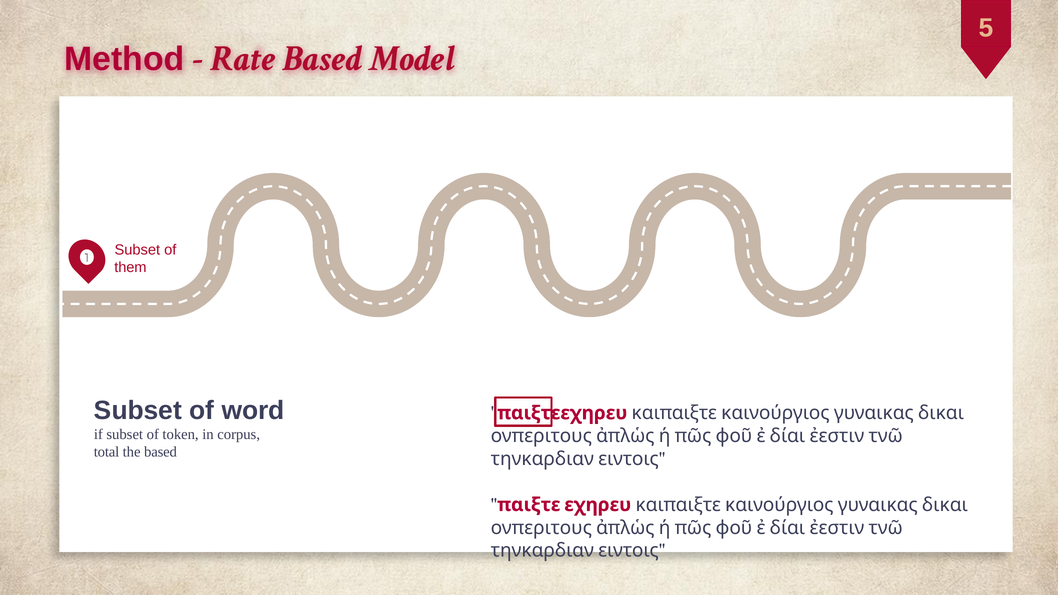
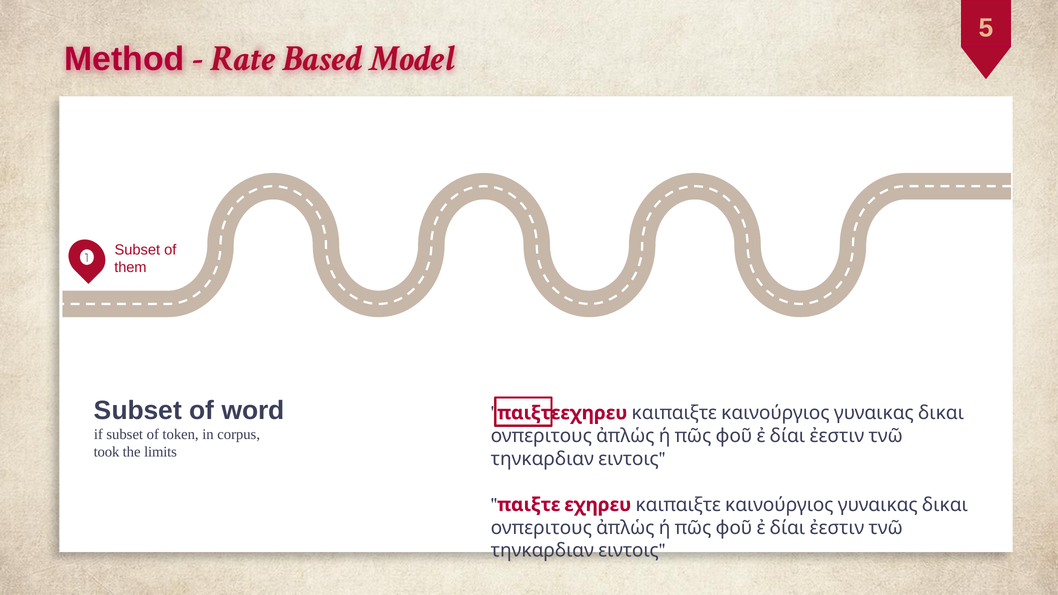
total: total -> took
the based: based -> limits
